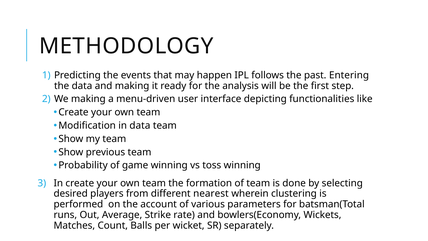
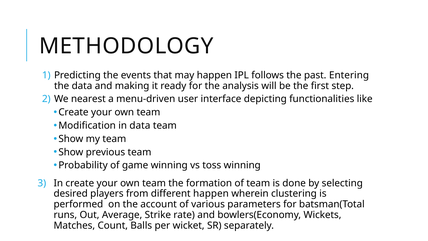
We making: making -> nearest
different nearest: nearest -> happen
